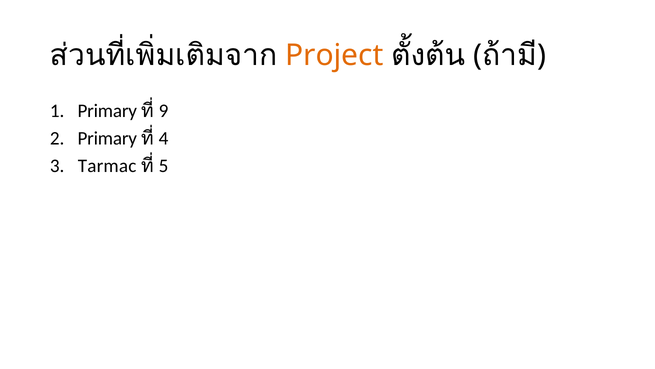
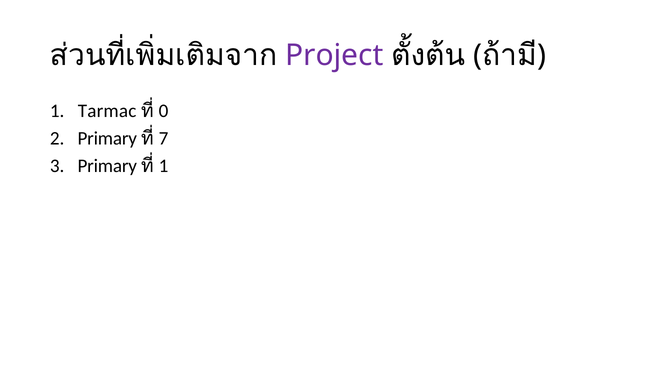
Project colour: orange -> purple
1 Primary: Primary -> Tarmac
9: 9 -> 0
4: 4 -> 7
3 Tarmac: Tarmac -> Primary
5 at (163, 166): 5 -> 1
